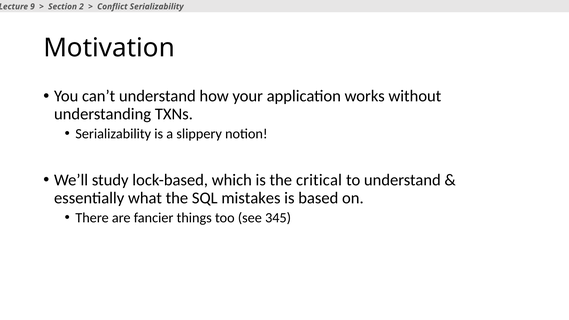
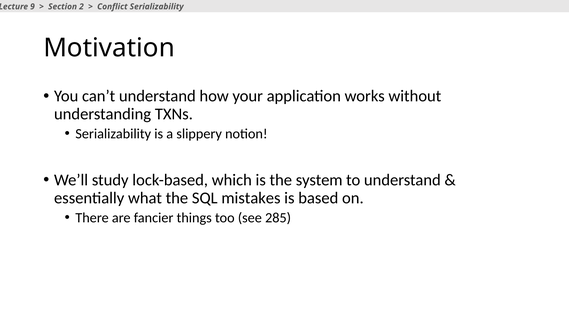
critical: critical -> system
345: 345 -> 285
